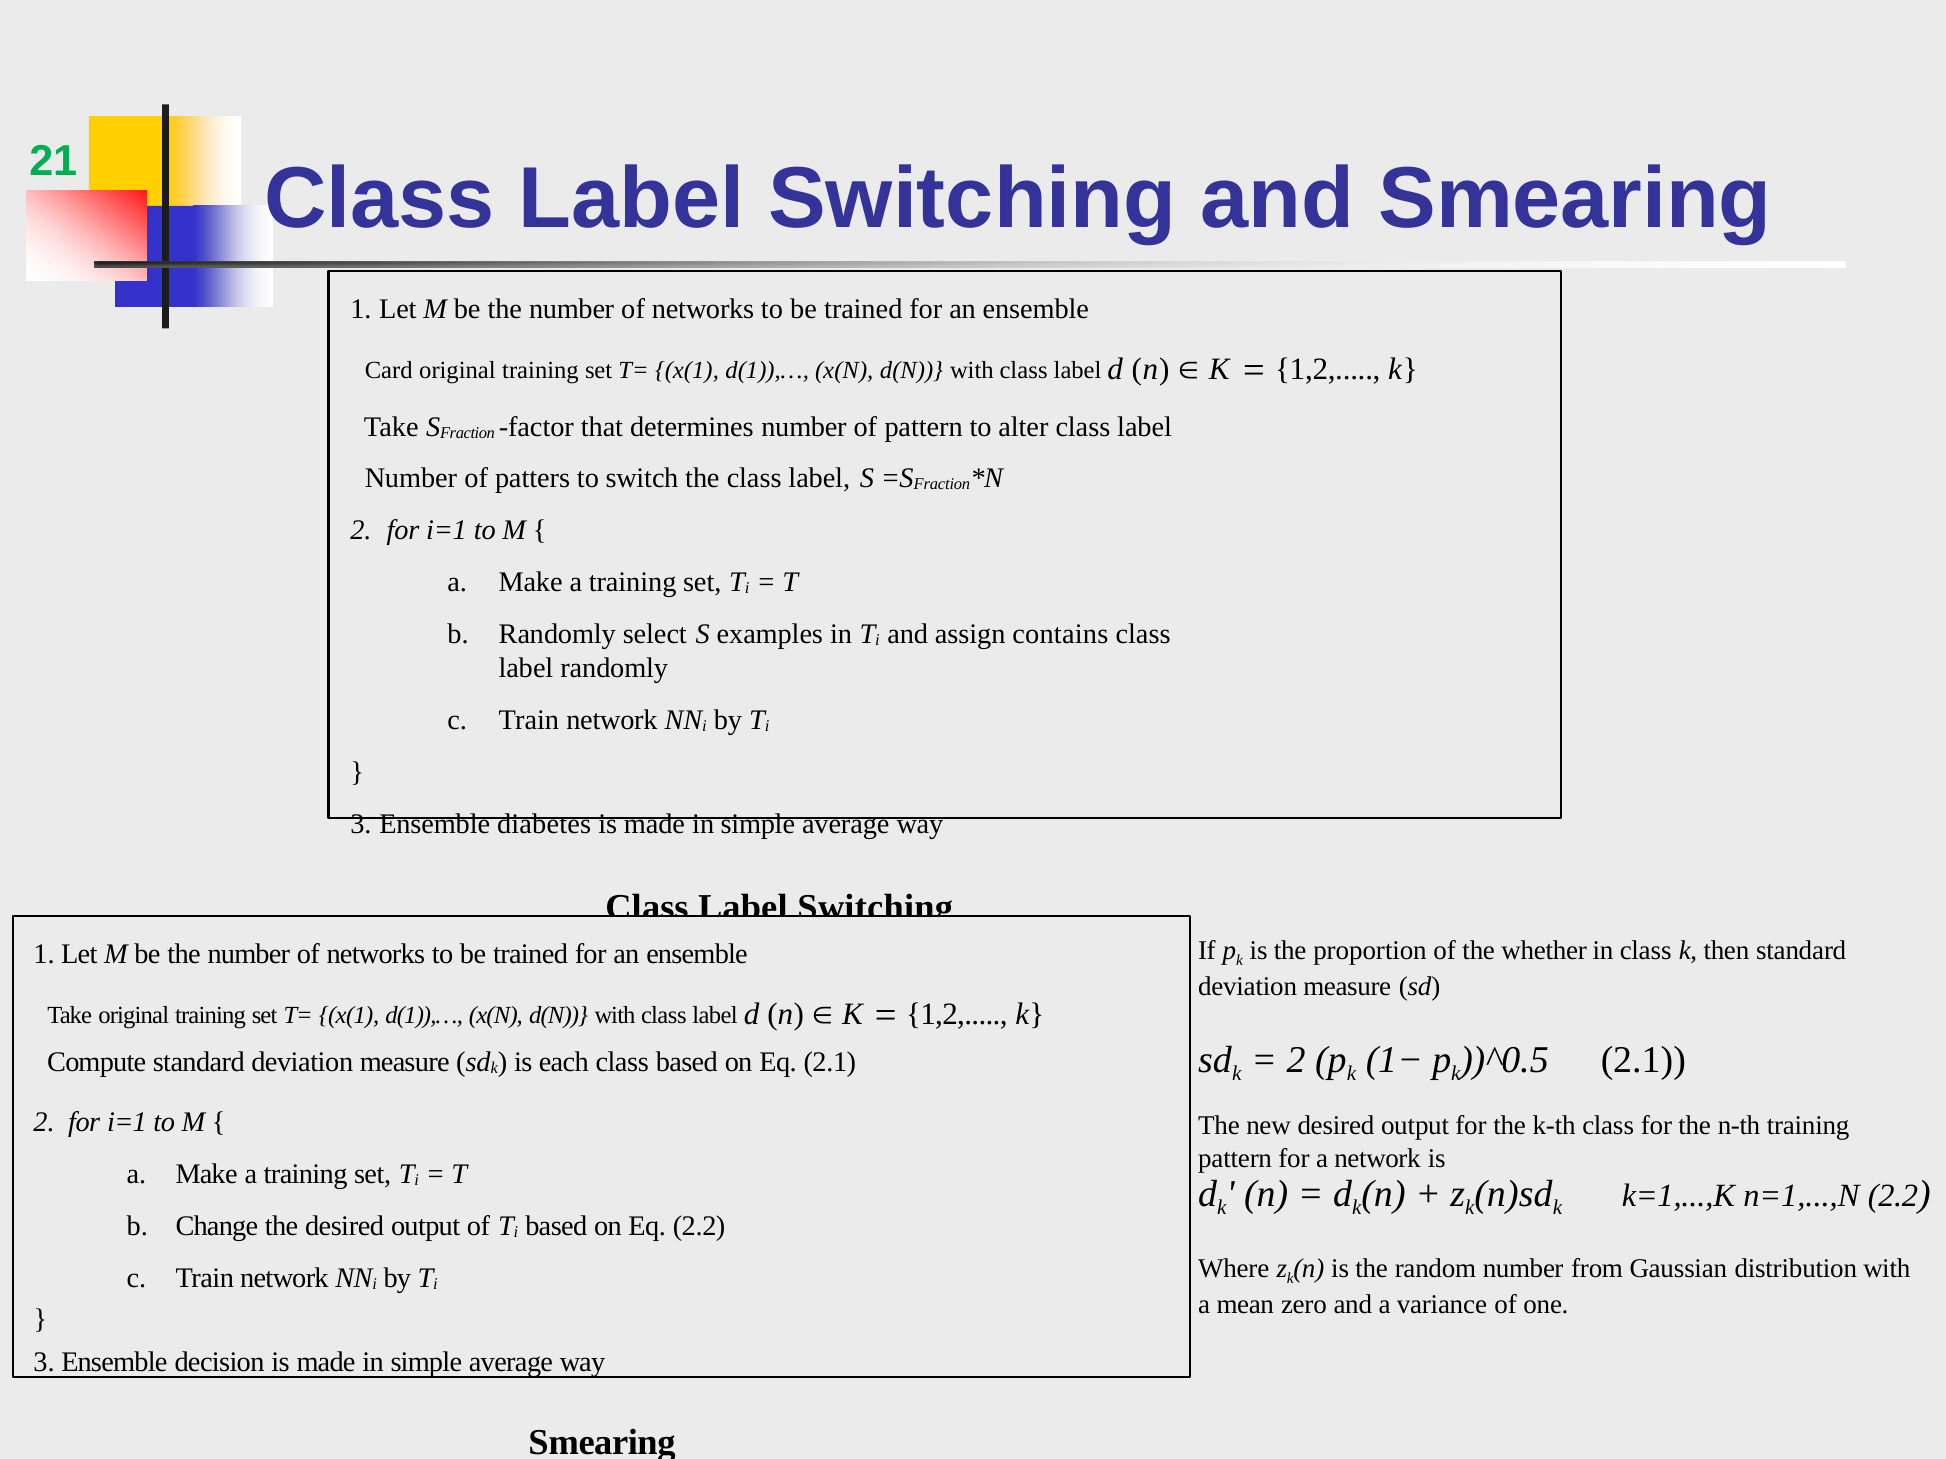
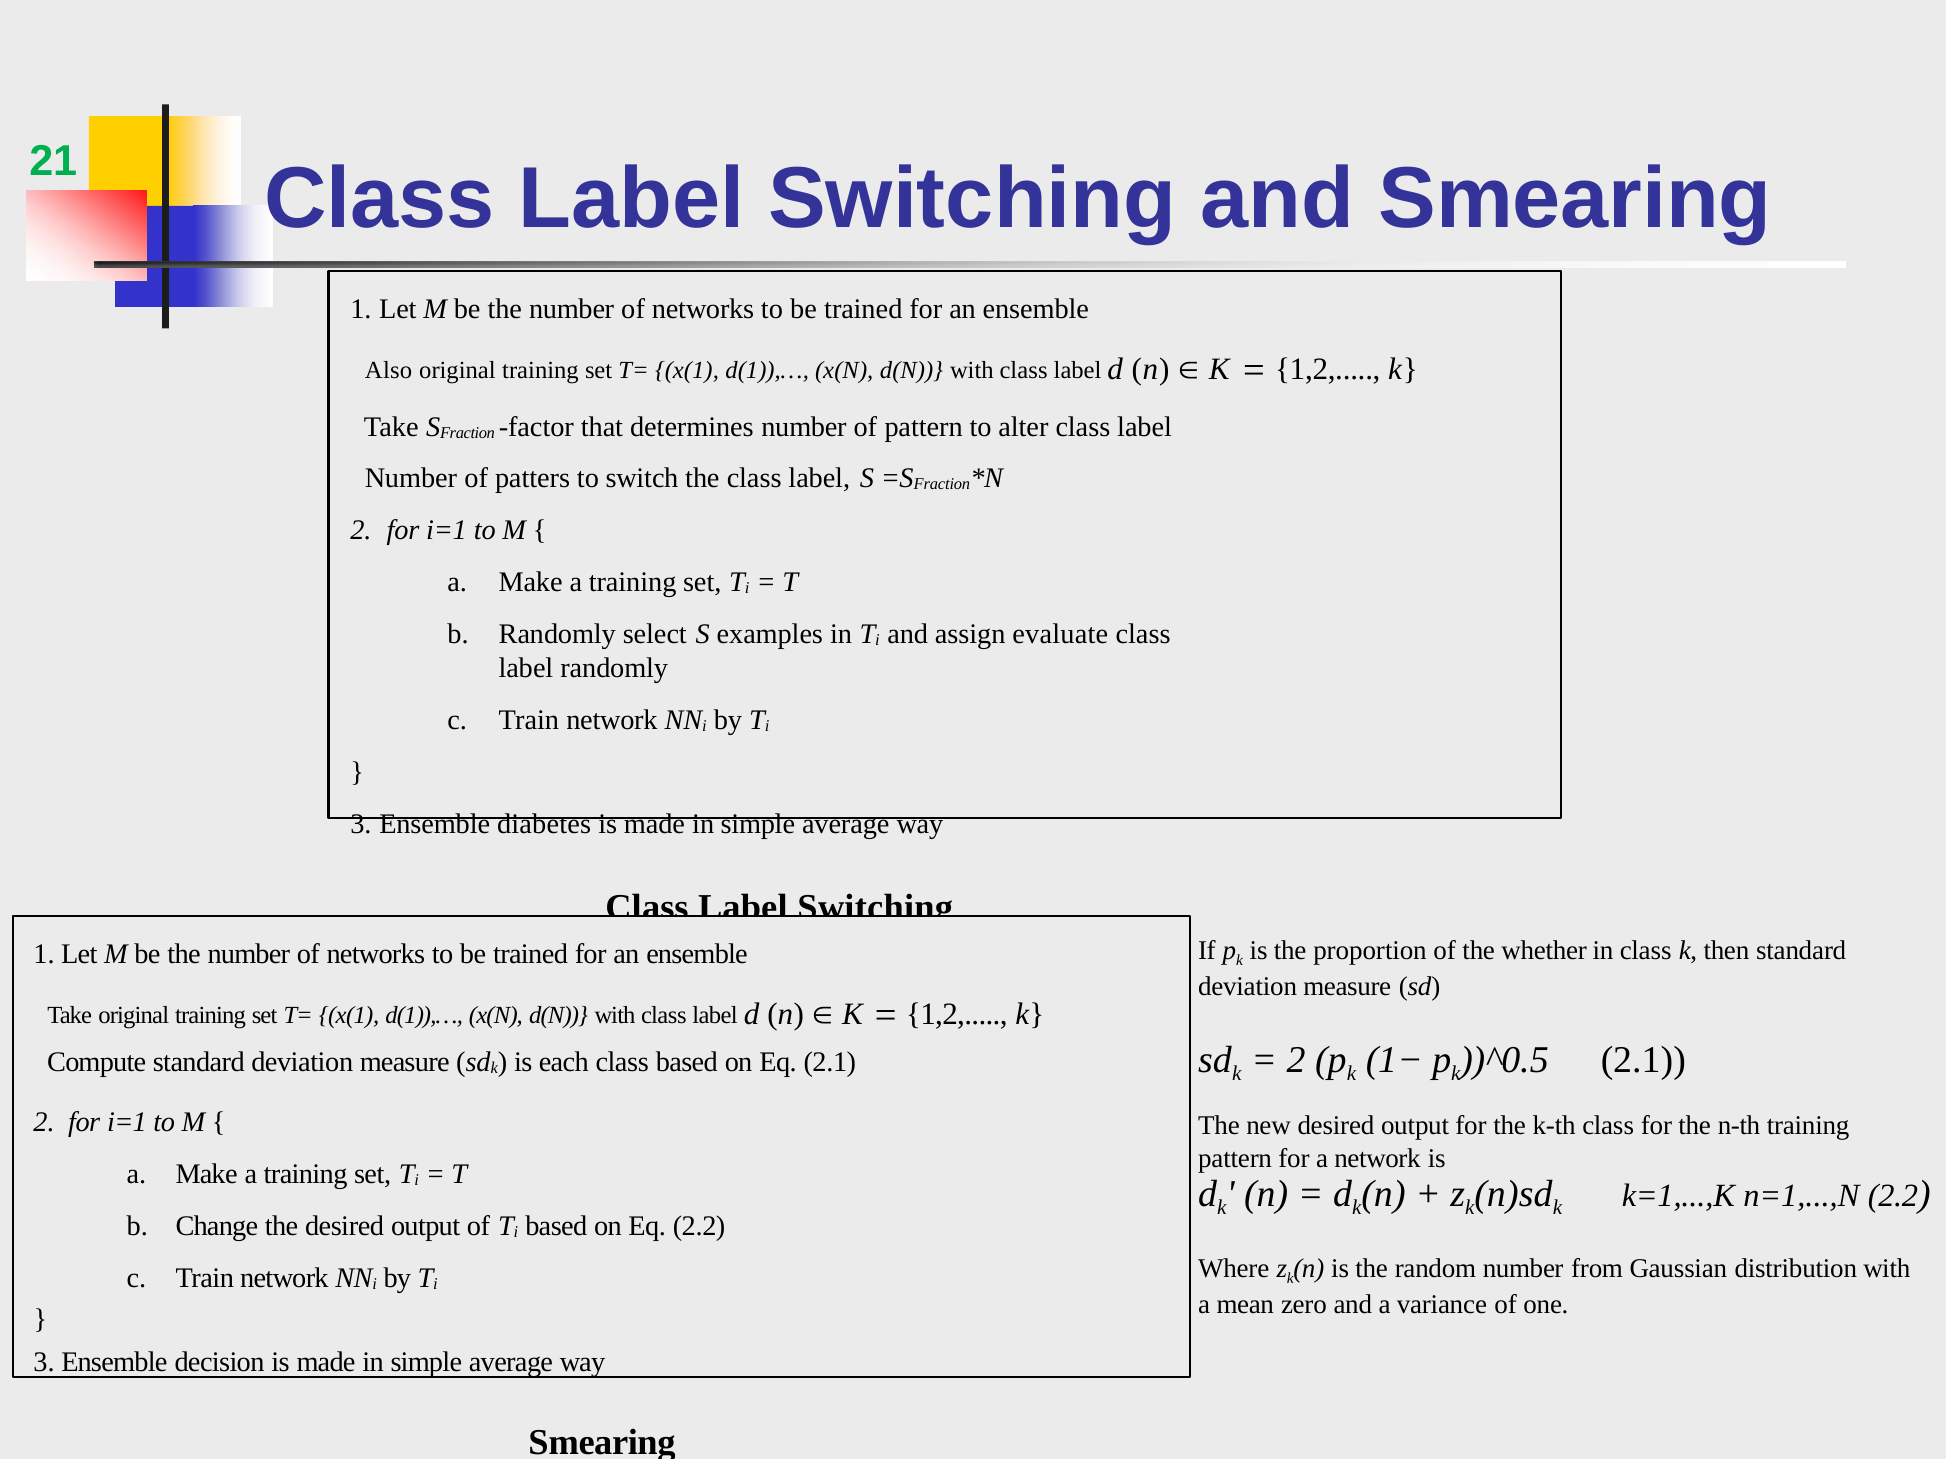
Card: Card -> Also
contains: contains -> evaluate
